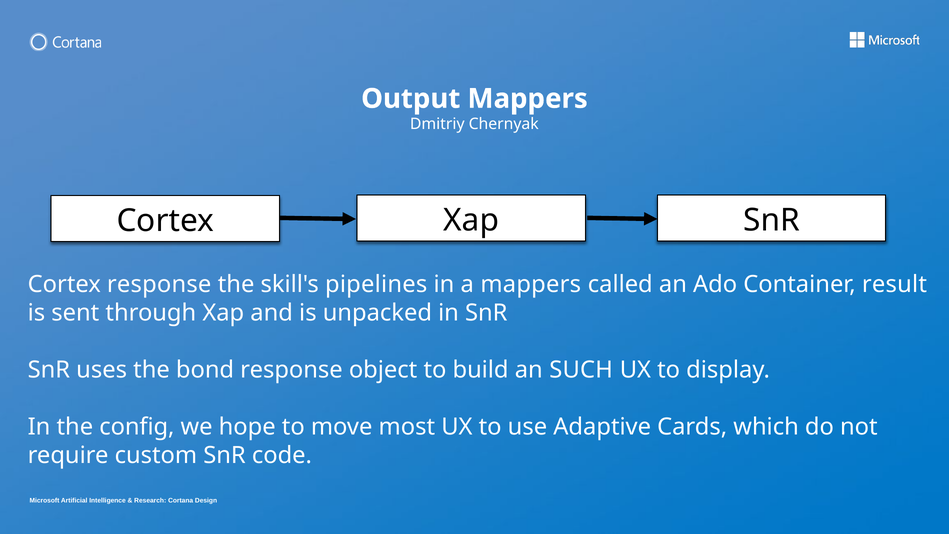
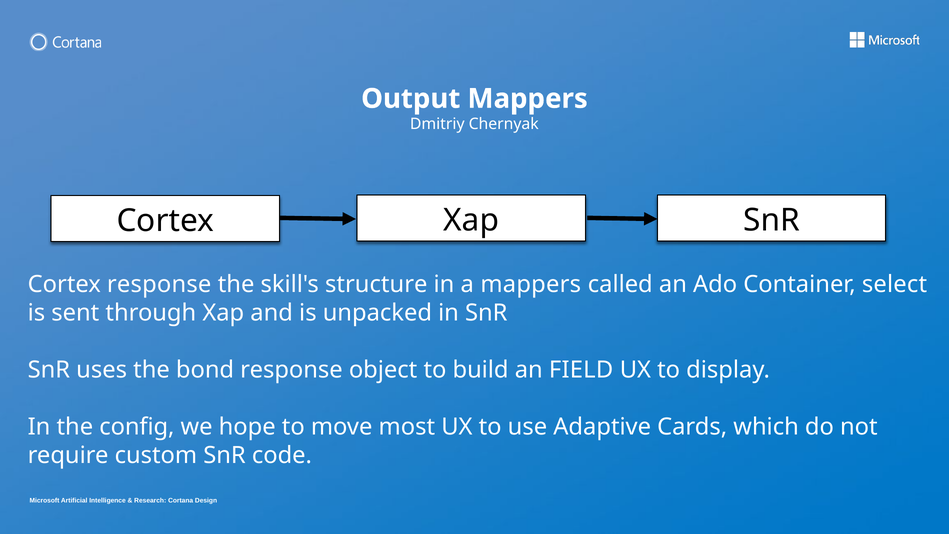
pipelines: pipelines -> structure
result: result -> select
SUCH: SUCH -> FIELD
